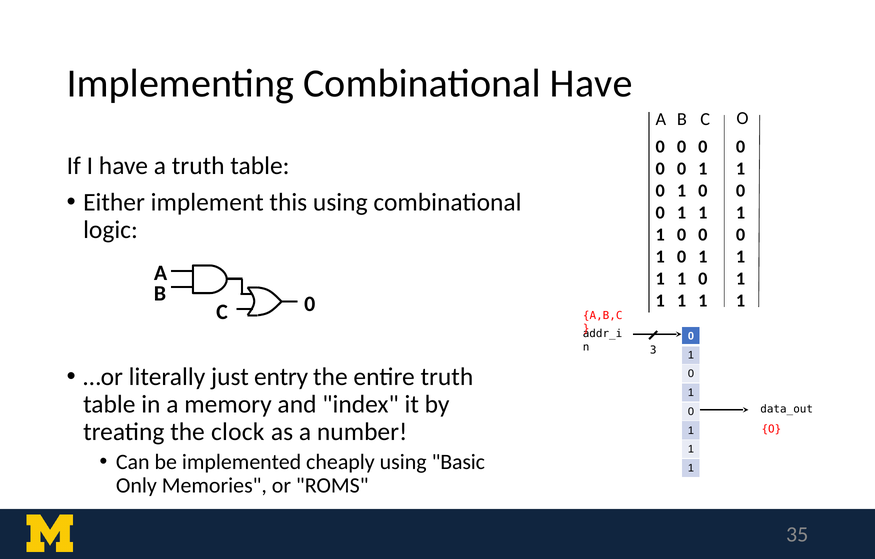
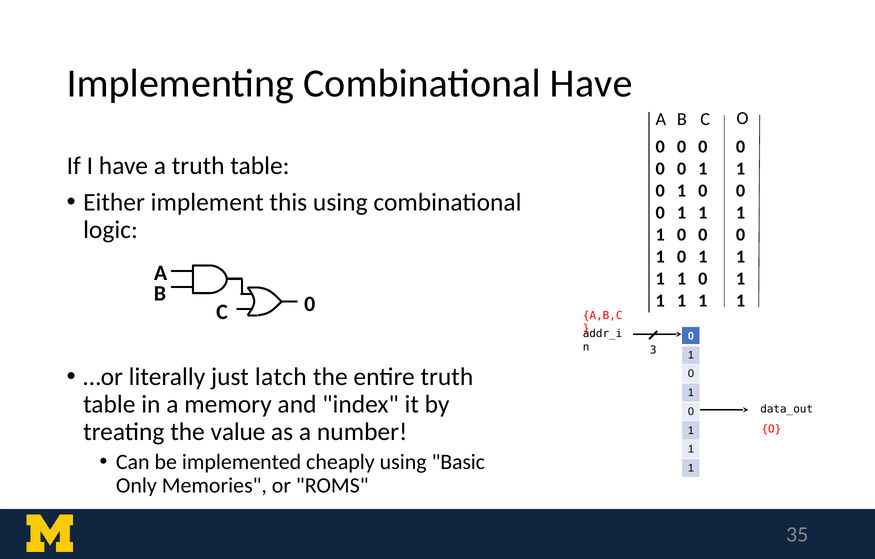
entry: entry -> latch
clock: clock -> value
